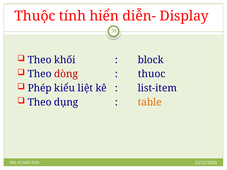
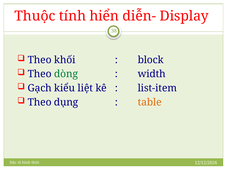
dòng colour: red -> green
thuoc: thuoc -> width
Phép: Phép -> Gạch
